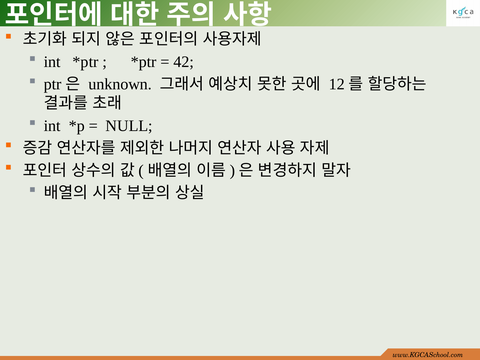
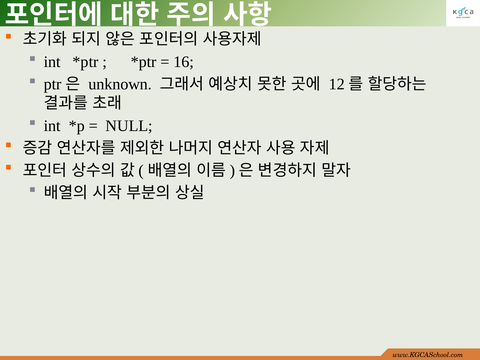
42: 42 -> 16
